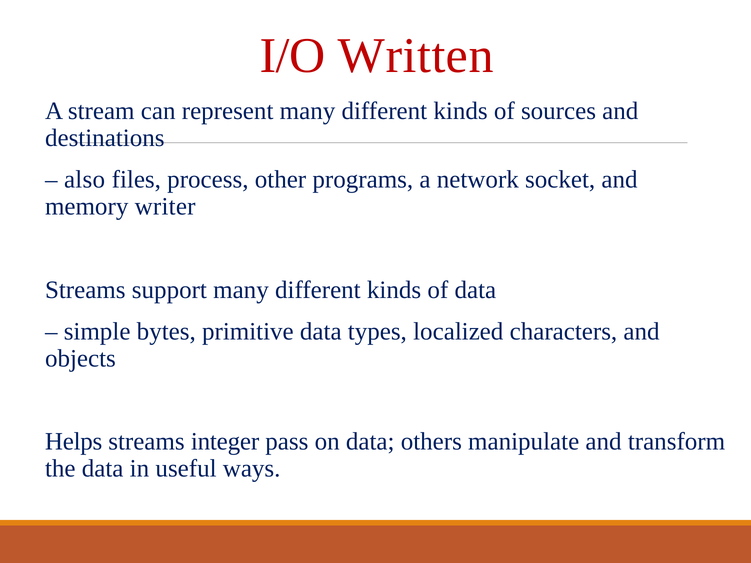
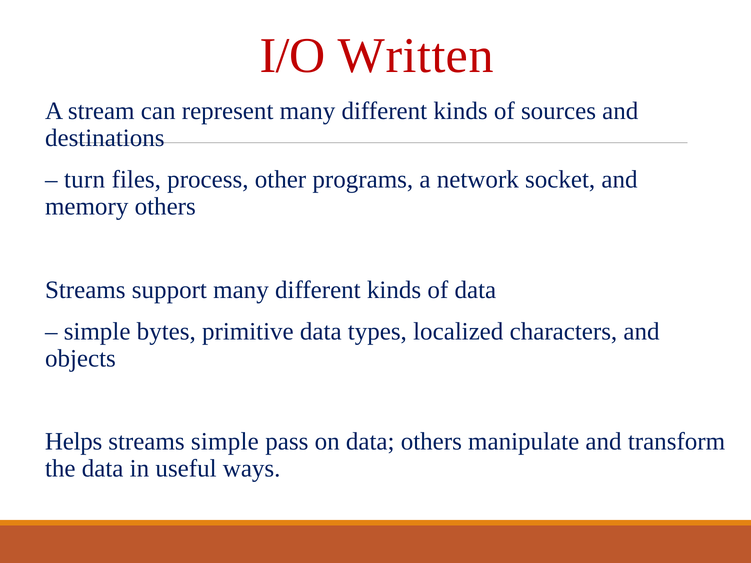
also: also -> turn
memory writer: writer -> others
streams integer: integer -> simple
